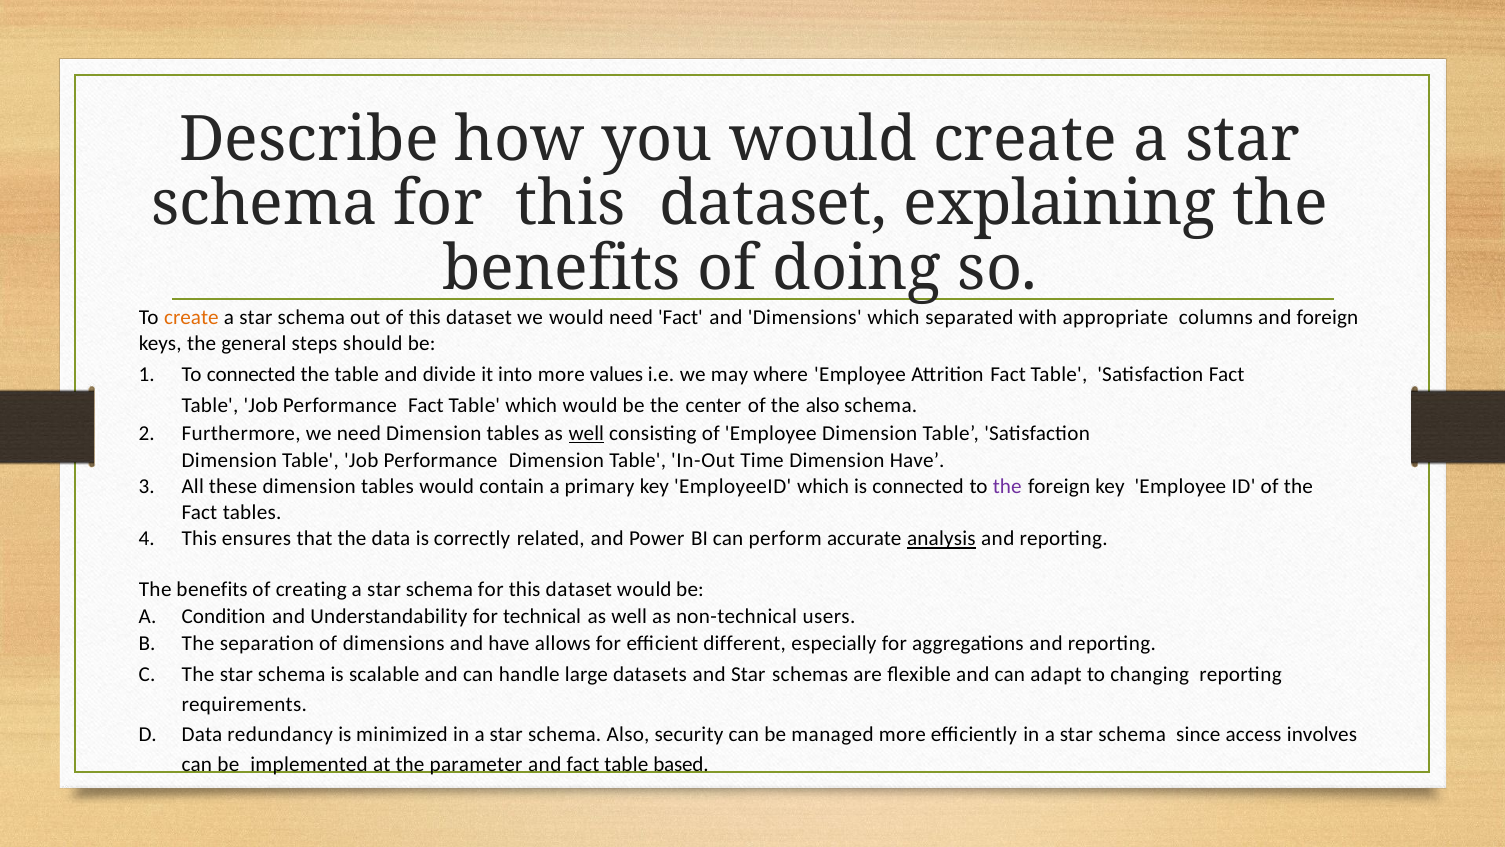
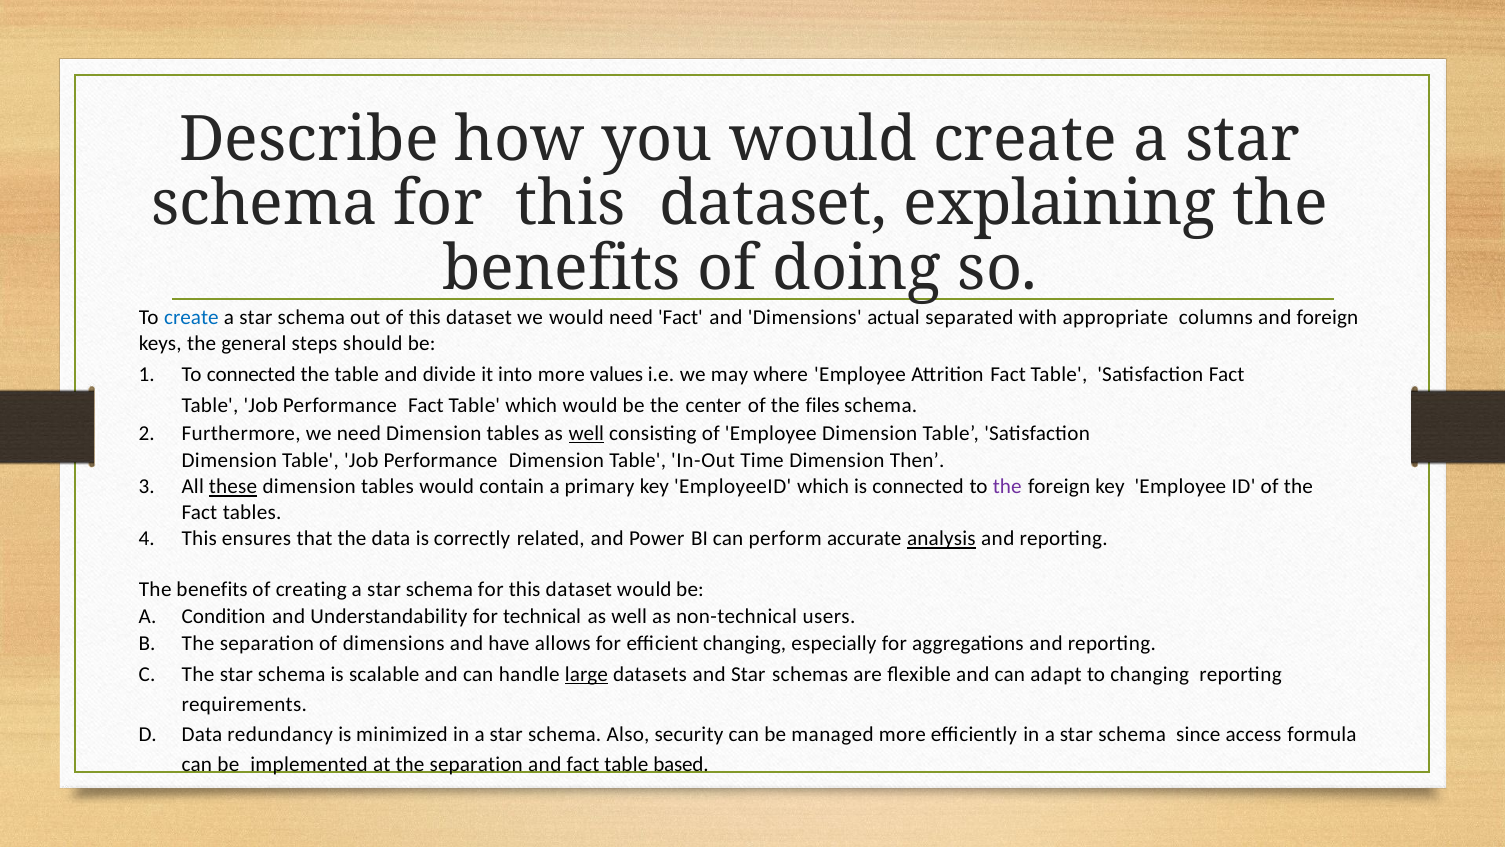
create at (191, 318) colour: orange -> blue
Dimensions which: which -> actual
the also: also -> files
Dimension Have: Have -> Then
these underline: none -> present
efficient different: different -> changing
large underline: none -> present
involves: involves -> formula
at the parameter: parameter -> separation
